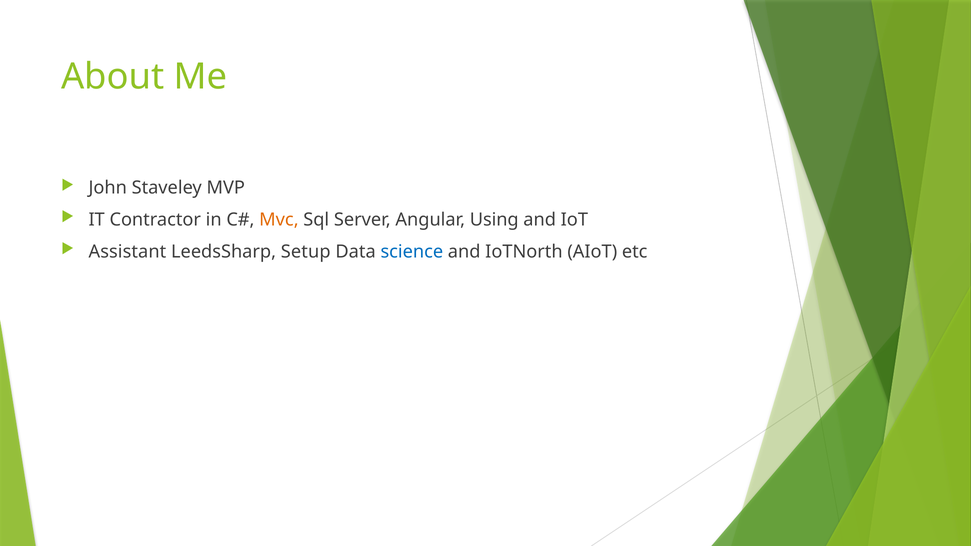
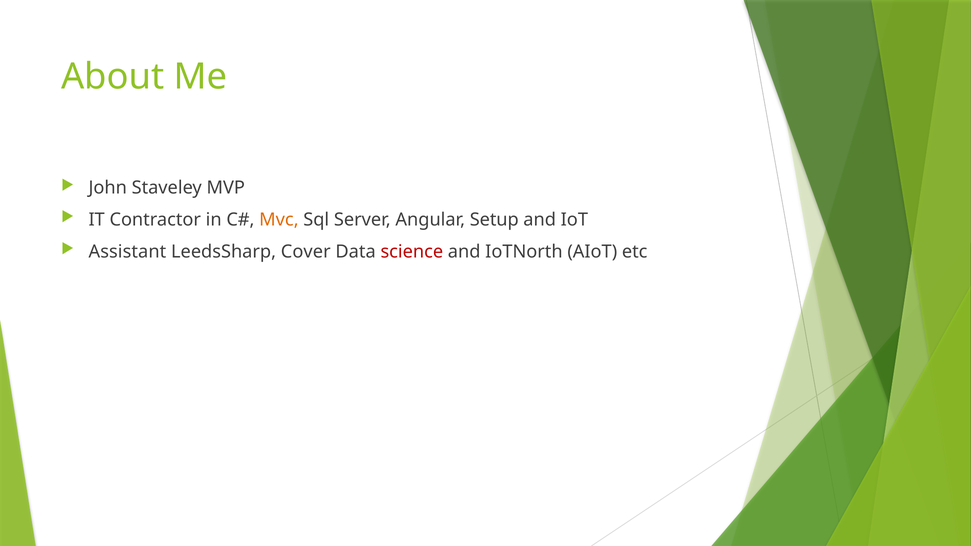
Using: Using -> Setup
Setup: Setup -> Cover
science colour: blue -> red
